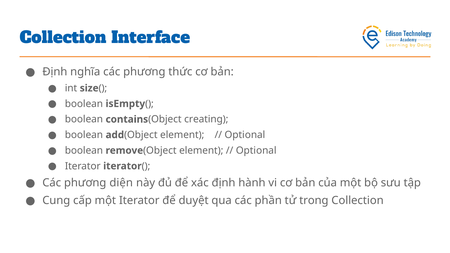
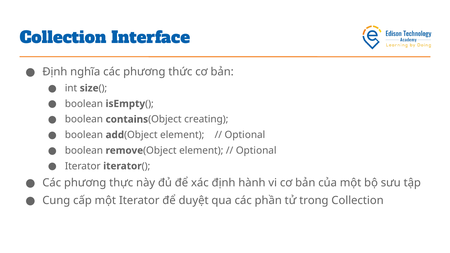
diện: diện -> thực
